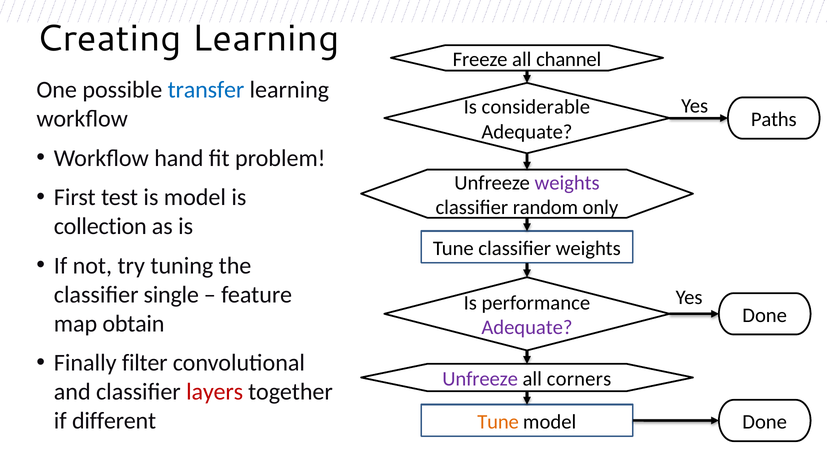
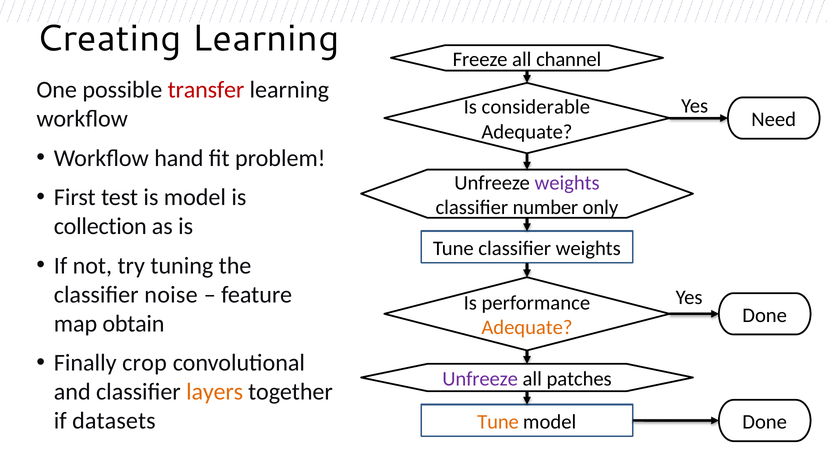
transfer colour: blue -> red
Paths: Paths -> Need
random: random -> number
single: single -> noise
Adequate at (527, 328) colour: purple -> orange
filter: filter -> crop
corners: corners -> patches
layers colour: red -> orange
different: different -> datasets
